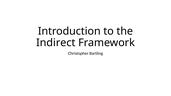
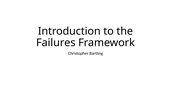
Indirect: Indirect -> Failures
